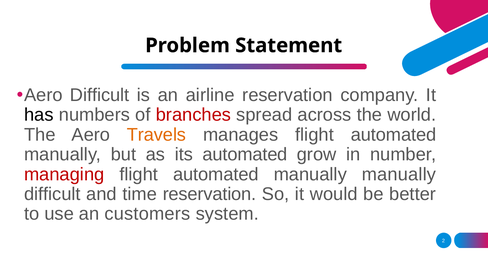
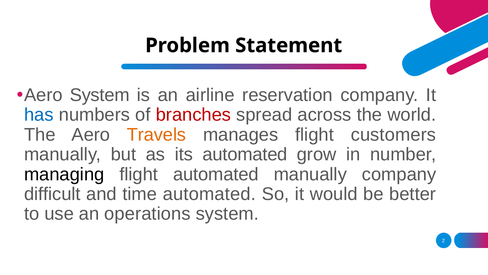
Aero Difficult: Difficult -> System
has colour: black -> blue
manages flight automated: automated -> customers
managing colour: red -> black
manually manually: manually -> company
time reservation: reservation -> automated
customers: customers -> operations
